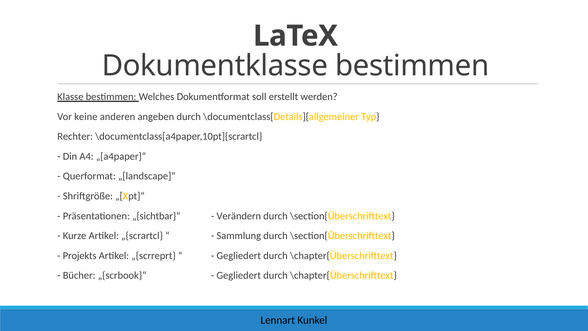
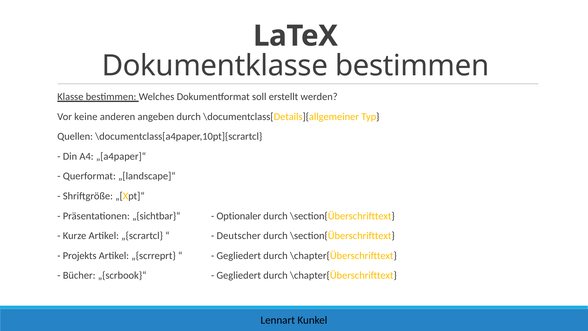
Rechter: Rechter -> Quellen
Verändern: Verändern -> Optionaler
Sammlung: Sammlung -> Deutscher
